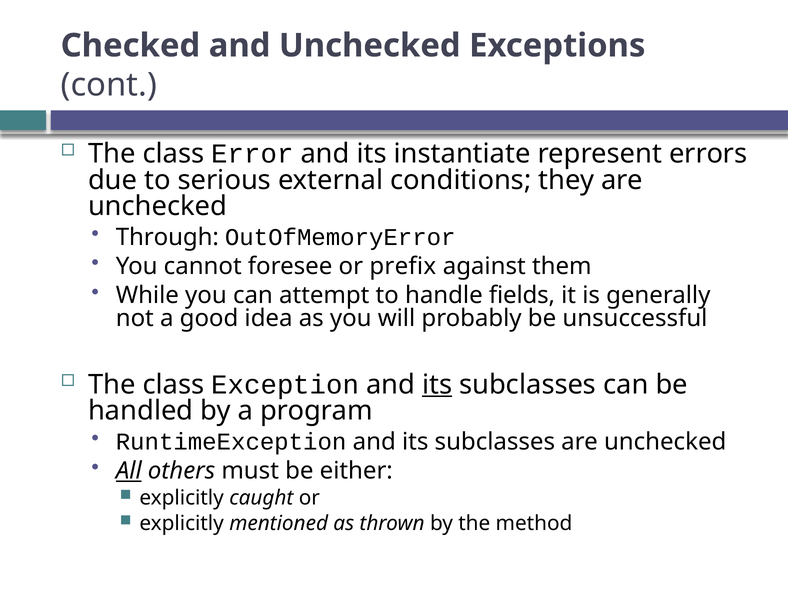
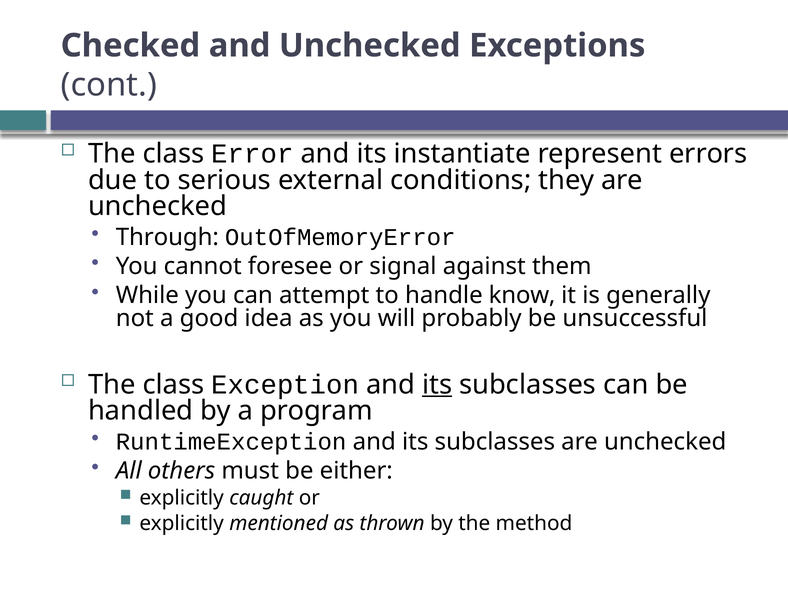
prefix: prefix -> signal
fields: fields -> know
All underline: present -> none
